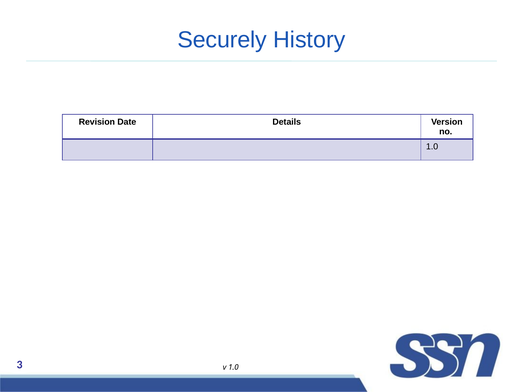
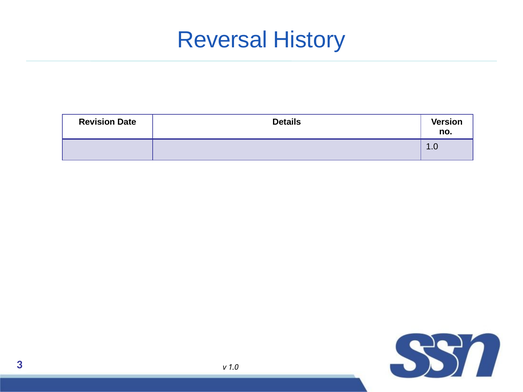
Securely: Securely -> Reversal
